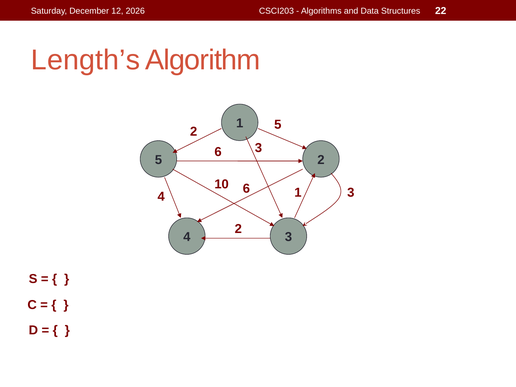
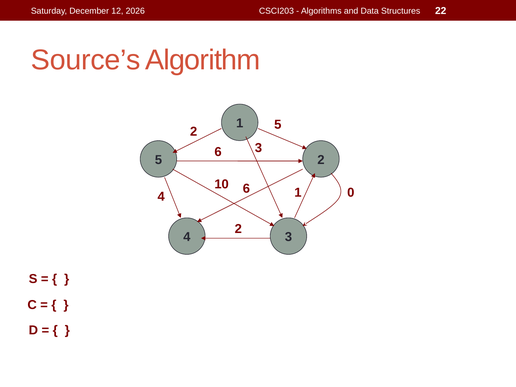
Length’s: Length’s -> Source’s
1 3: 3 -> 0
